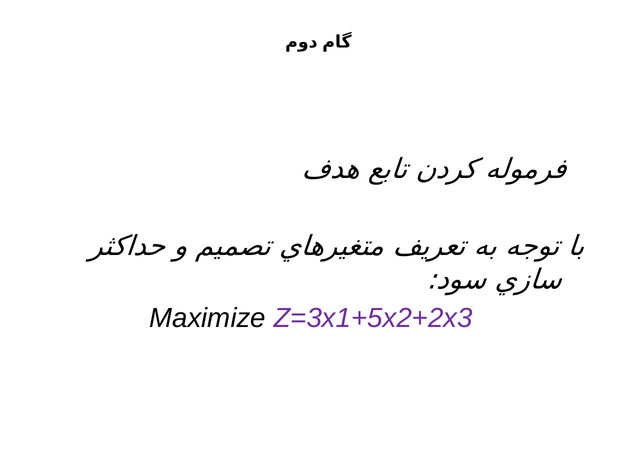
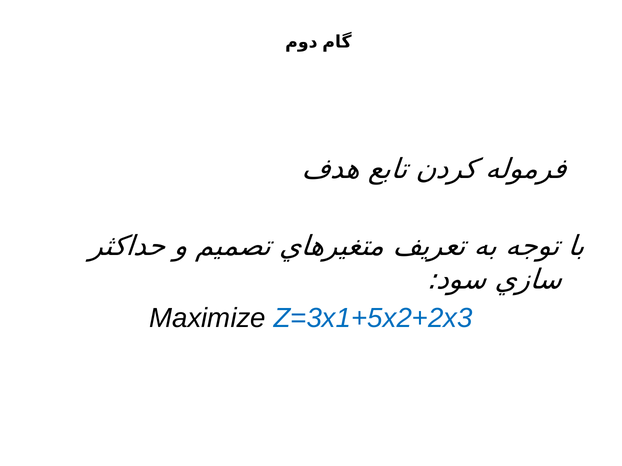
Z=3x1+5x2+2x3 colour: purple -> blue
